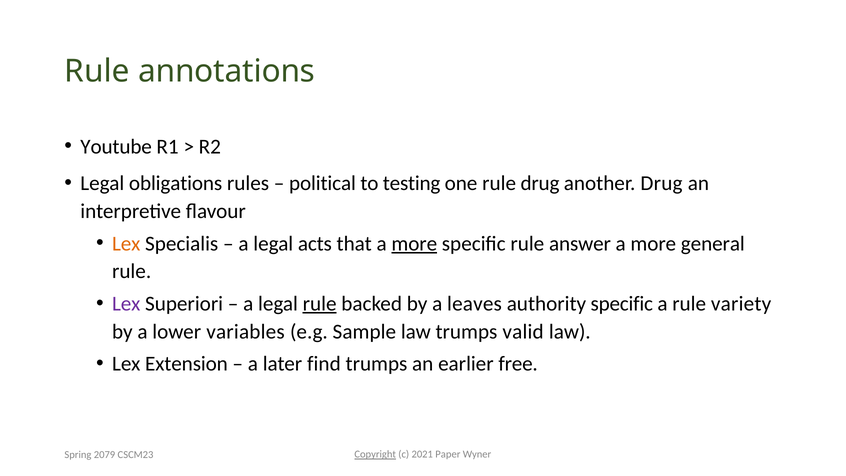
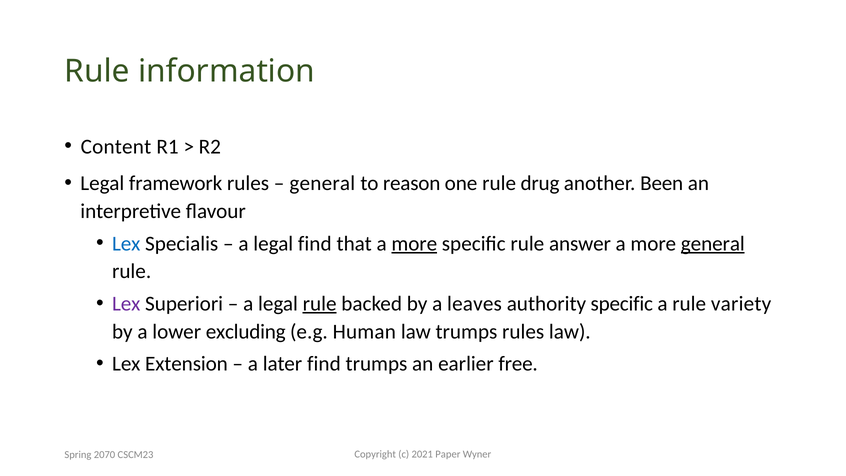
annotations: annotations -> information
Youtube: Youtube -> Content
obligations: obligations -> framework
political at (322, 183): political -> general
testing: testing -> reason
another Drug: Drug -> Been
Lex at (126, 243) colour: orange -> blue
legal acts: acts -> find
general at (713, 243) underline: none -> present
variables: variables -> excluding
Sample: Sample -> Human
trumps valid: valid -> rules
Copyright underline: present -> none
2079: 2079 -> 2070
